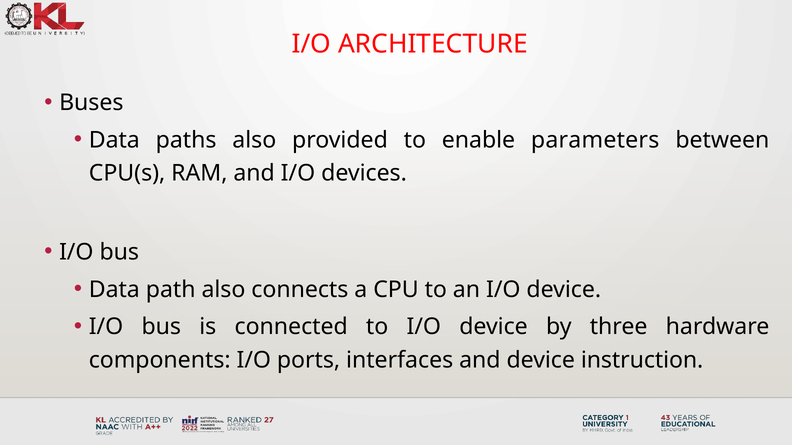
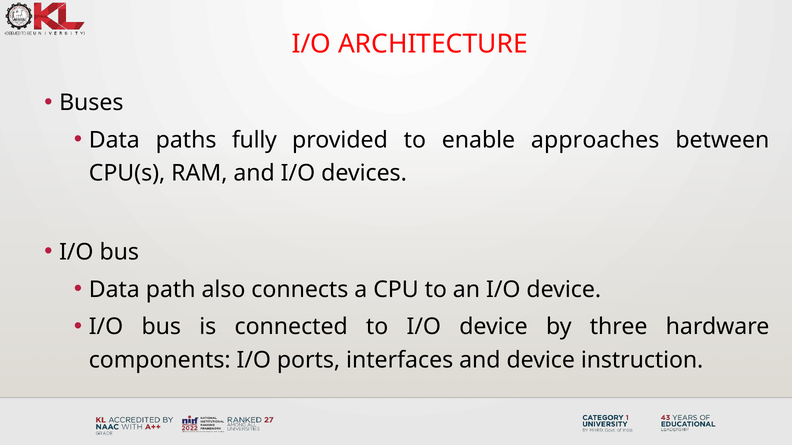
paths also: also -> fully
parameters: parameters -> approaches
